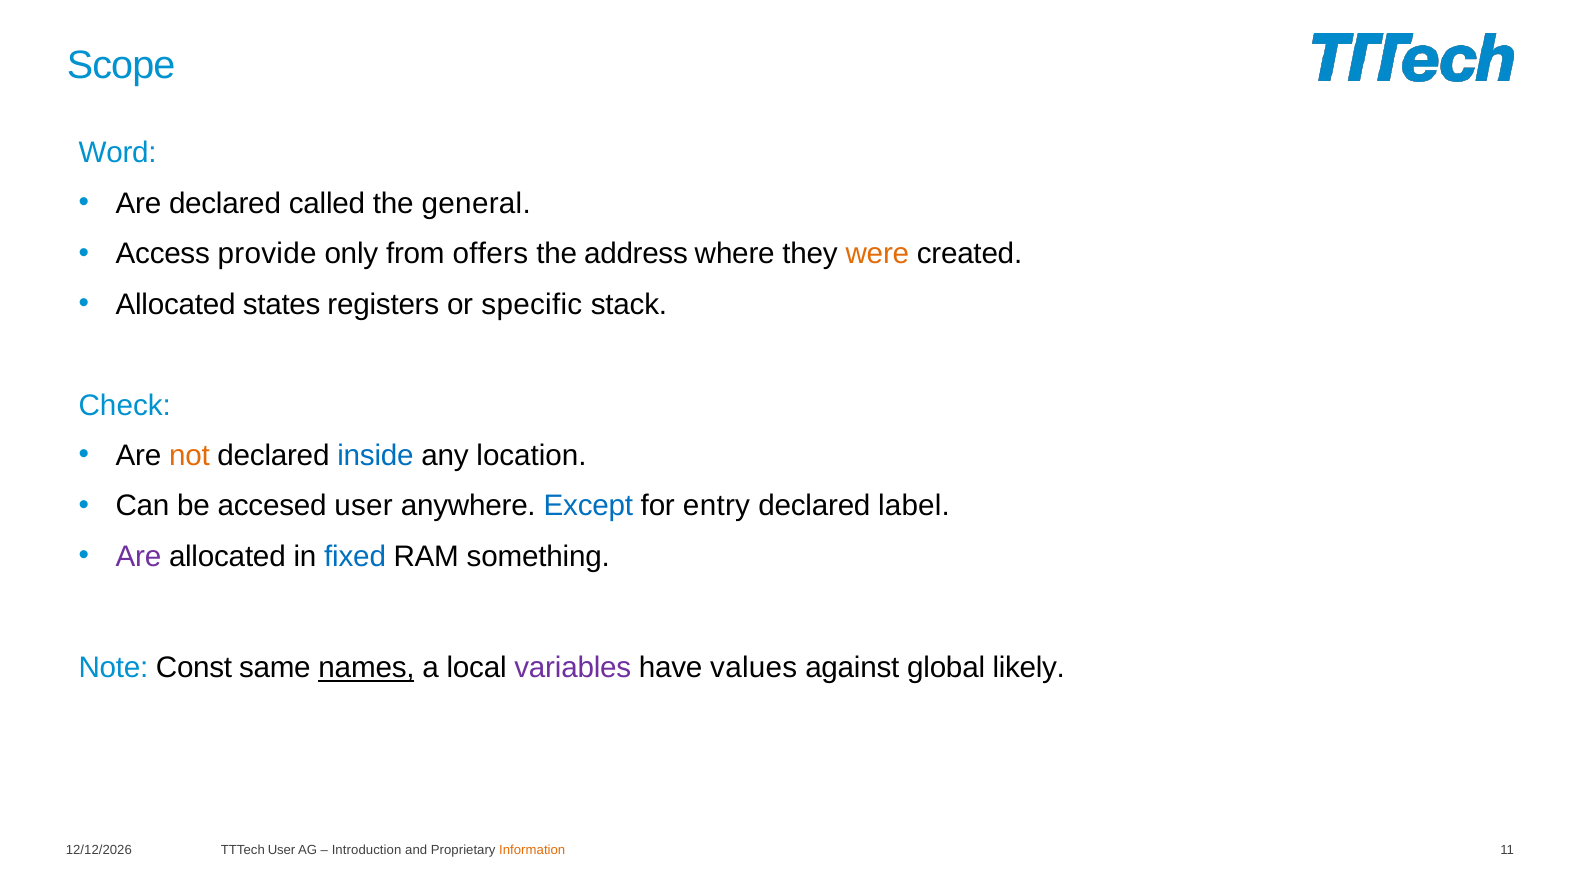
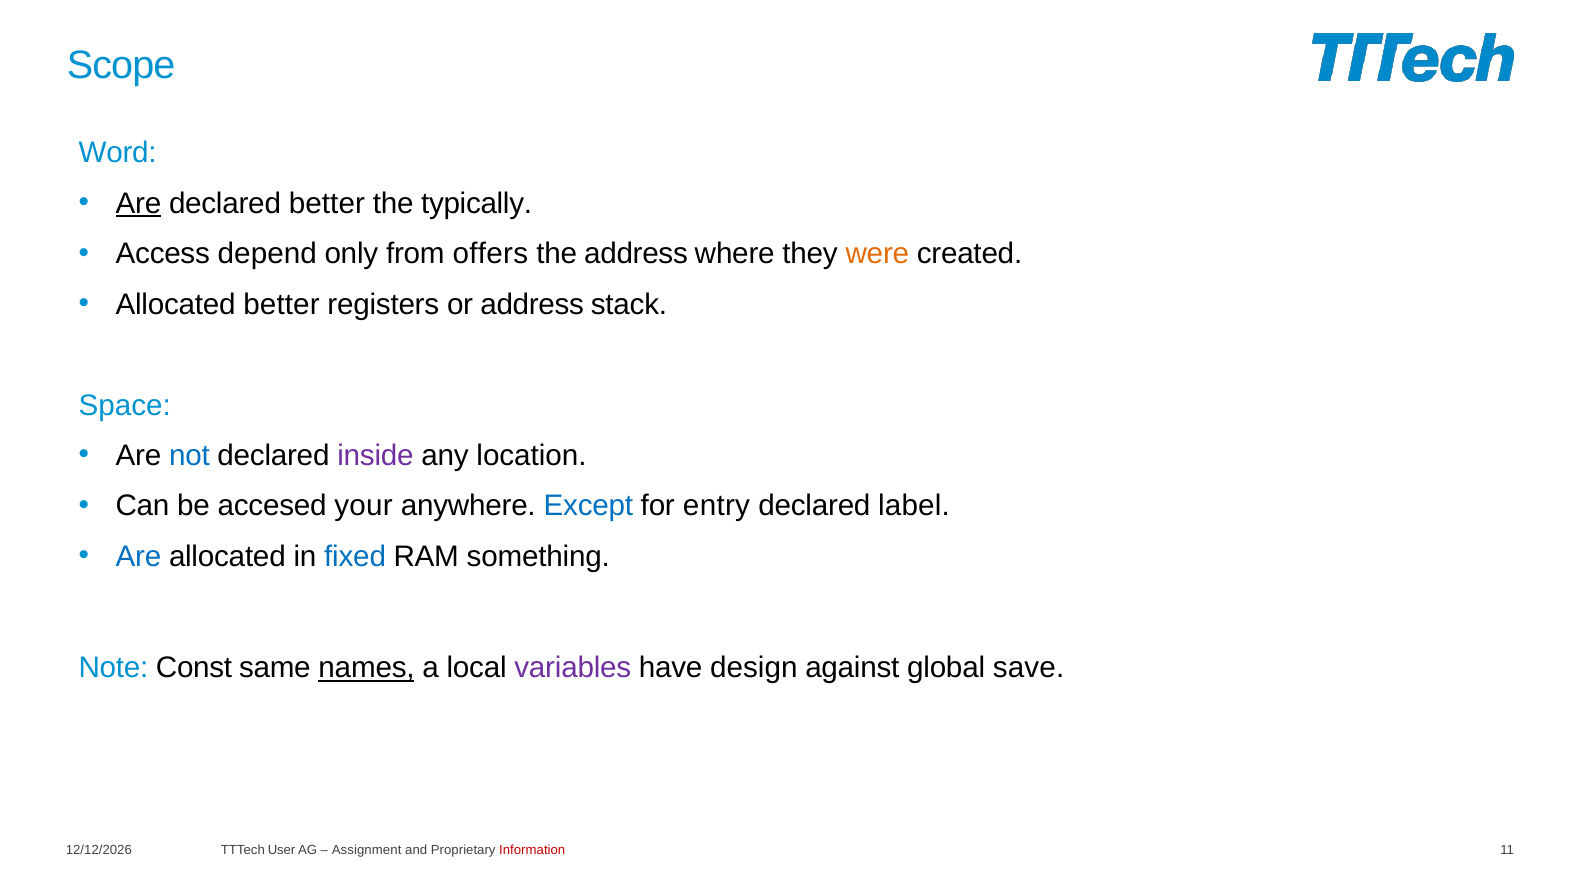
Are at (139, 203) underline: none -> present
declared called: called -> better
general: general -> typically
provide: provide -> depend
Allocated states: states -> better
or specific: specific -> address
Check: Check -> Space
not colour: orange -> blue
inside colour: blue -> purple
accesed user: user -> your
Are at (139, 556) colour: purple -> blue
values: values -> design
likely: likely -> save
Introduction: Introduction -> Assignment
Information colour: orange -> red
